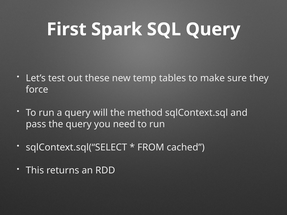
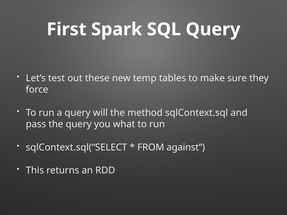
need: need -> what
cached: cached -> against
